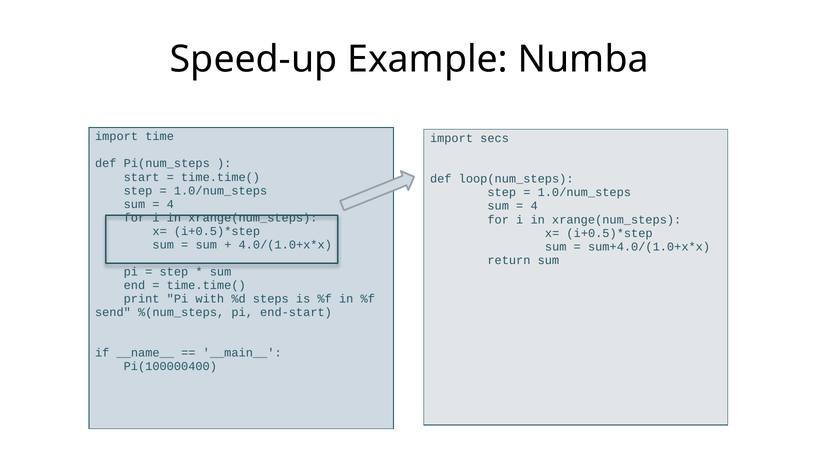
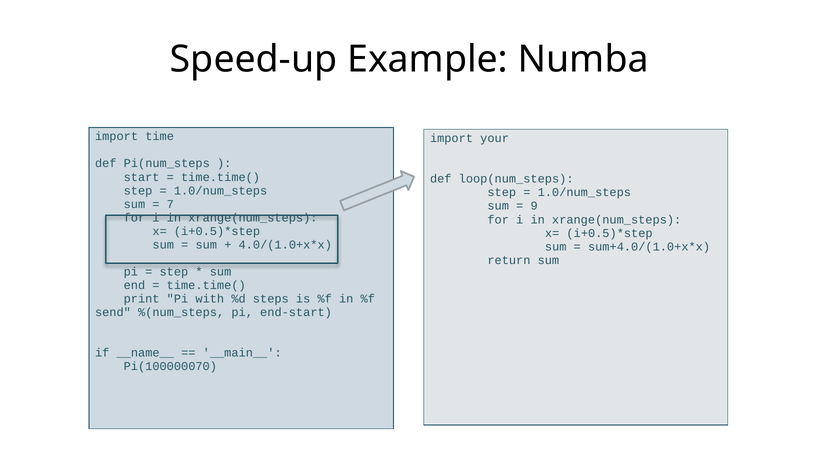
secs: secs -> your
4 at (170, 204): 4 -> 7
4 at (534, 206): 4 -> 9
Pi(100000400: Pi(100000400 -> Pi(100000070
